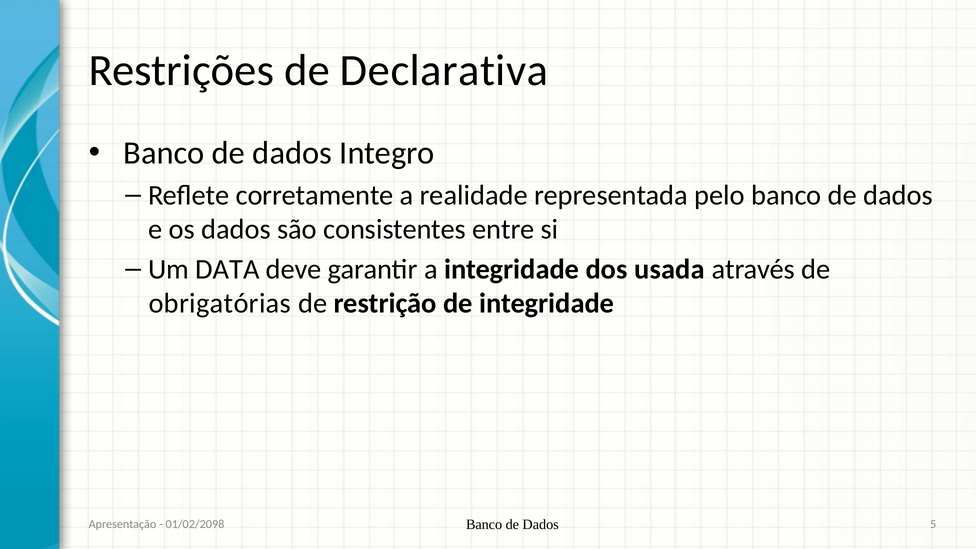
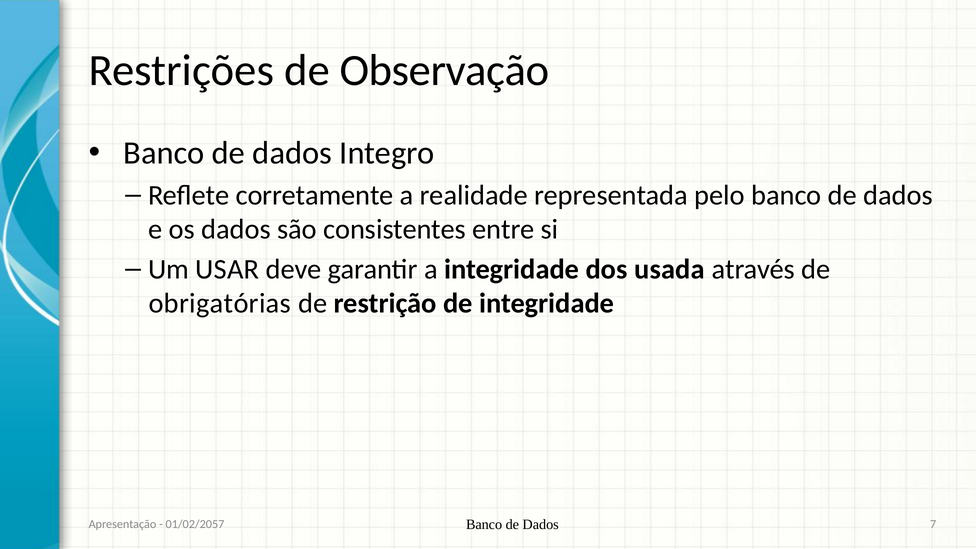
Declarativa: Declarativa -> Observação
DATA: DATA -> USAR
5: 5 -> 7
01/02/2098: 01/02/2098 -> 01/02/2057
